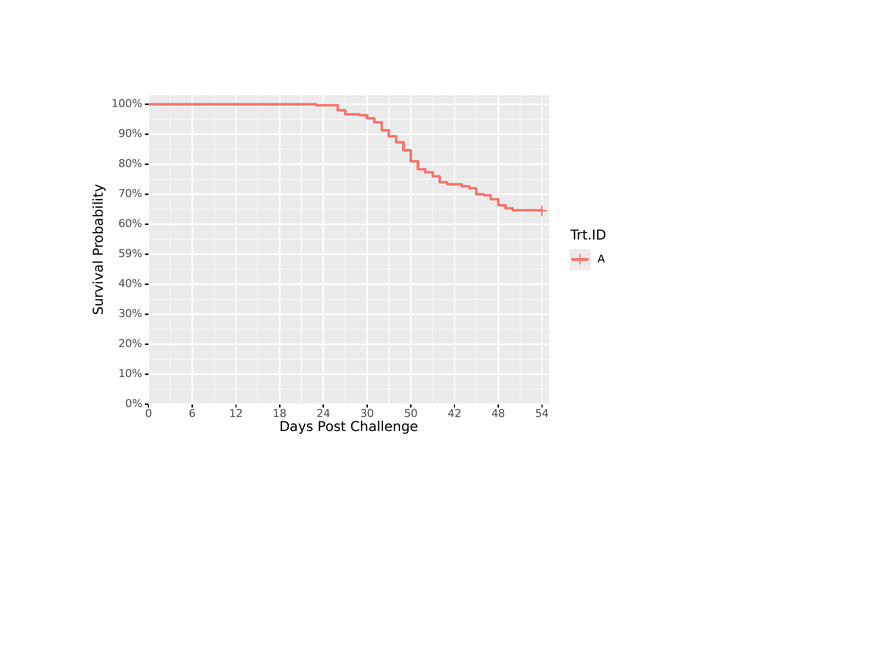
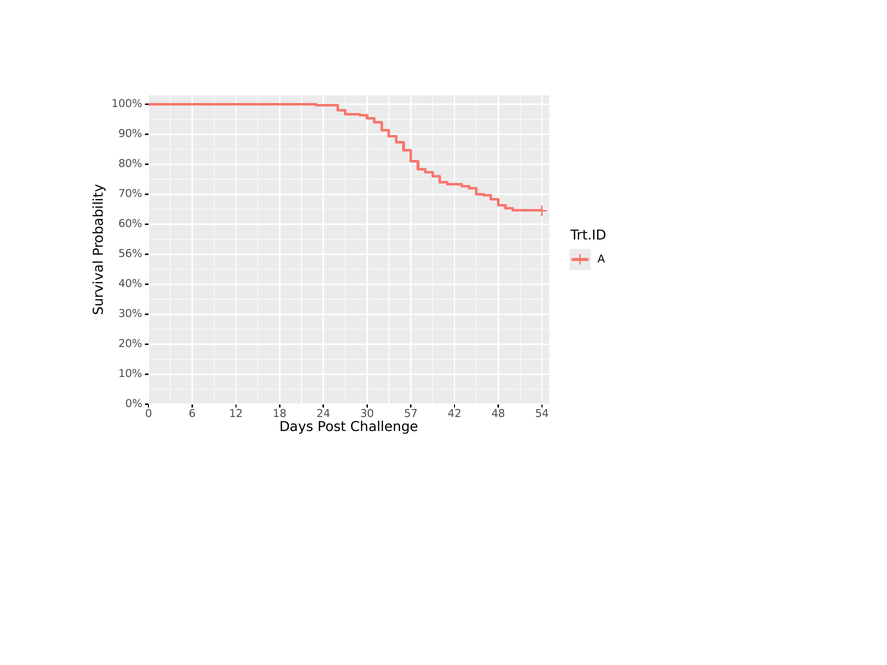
59%: 59% -> 56%
50: 50 -> 57
